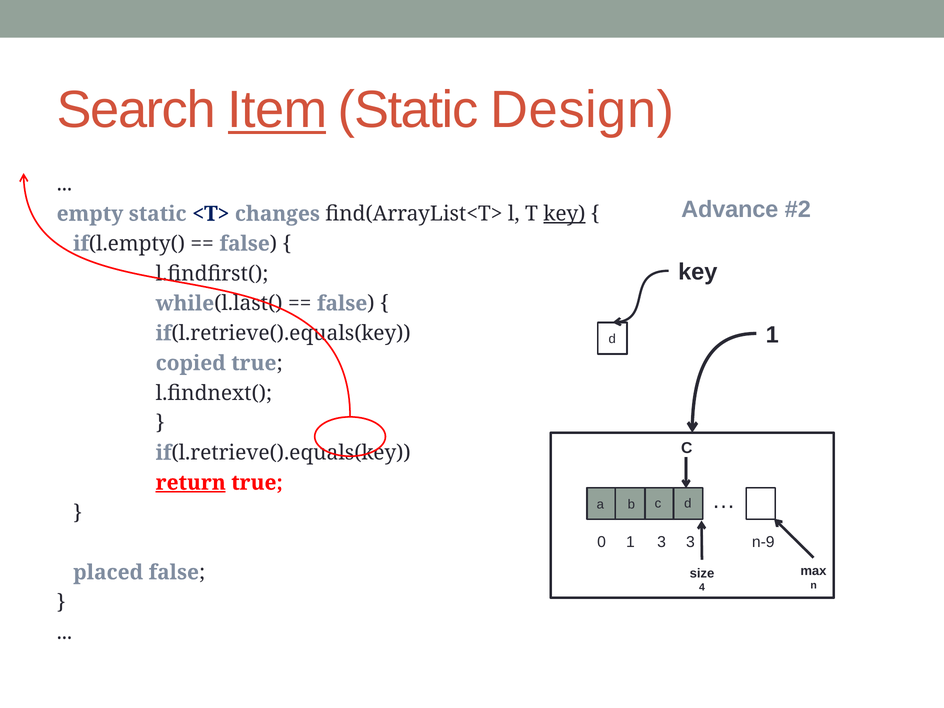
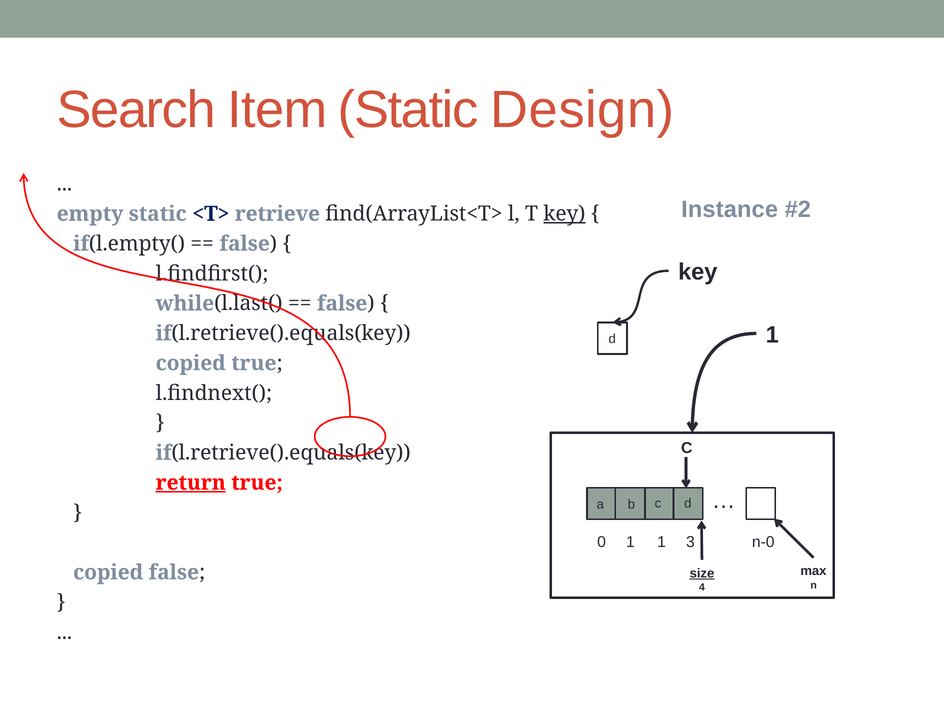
Item underline: present -> none
Advance: Advance -> Instance
changes: changes -> retrieve
1 3: 3 -> 1
n-9: n-9 -> n-0
placed at (108, 572): placed -> copied
size underline: none -> present
